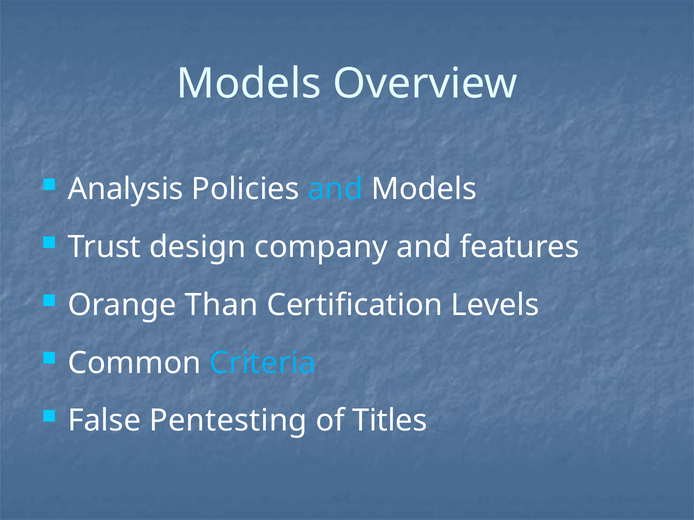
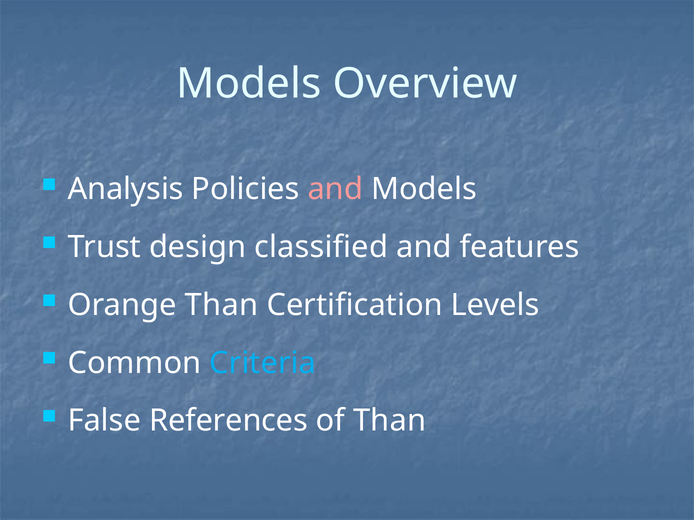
and at (335, 189) colour: light blue -> pink
company: company -> classified
Pentesting: Pentesting -> References
of Titles: Titles -> Than
